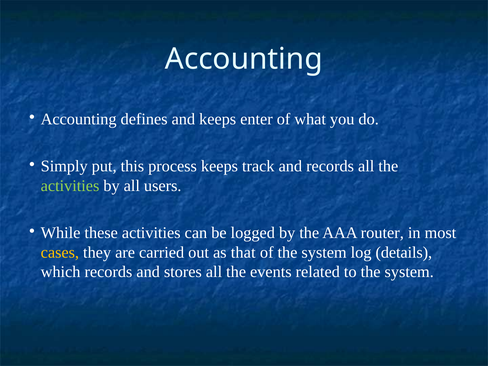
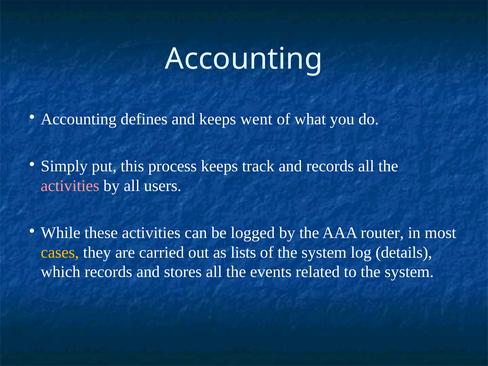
enter: enter -> went
activities at (70, 186) colour: light green -> pink
that: that -> lists
